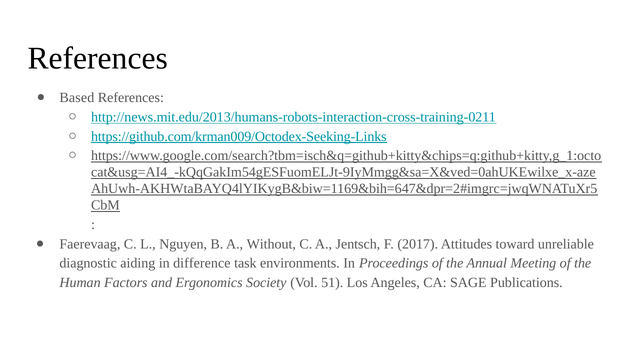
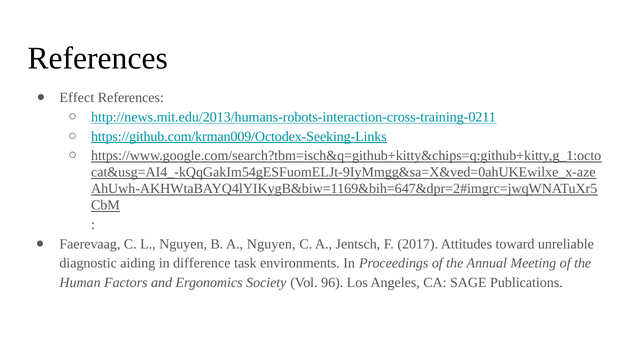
Based: Based -> Effect
A Without: Without -> Nguyen
51: 51 -> 96
